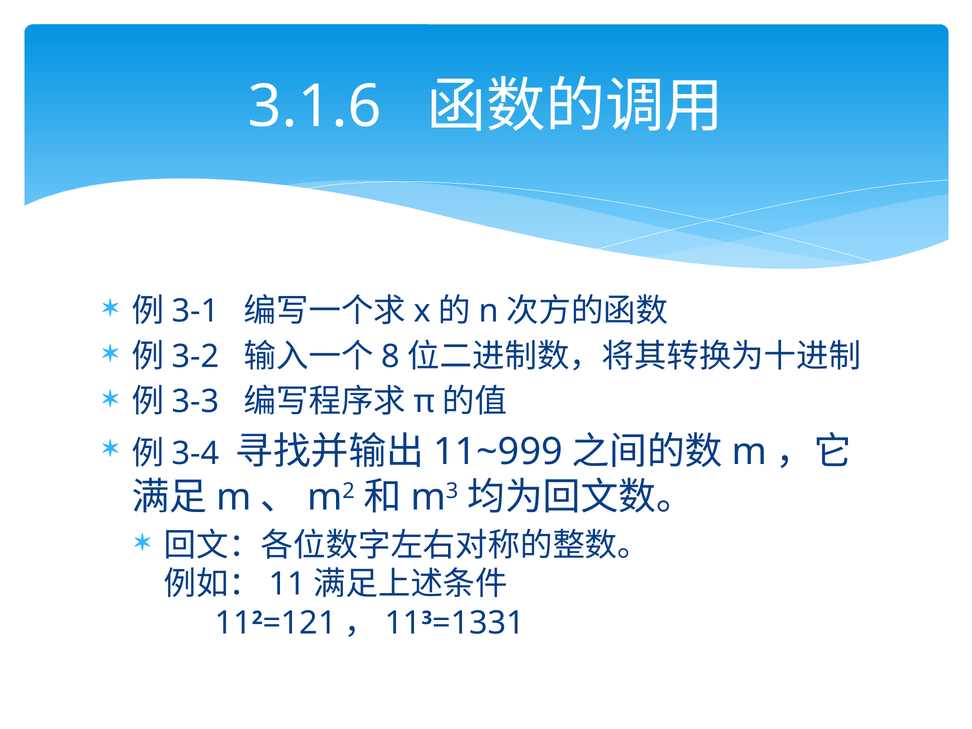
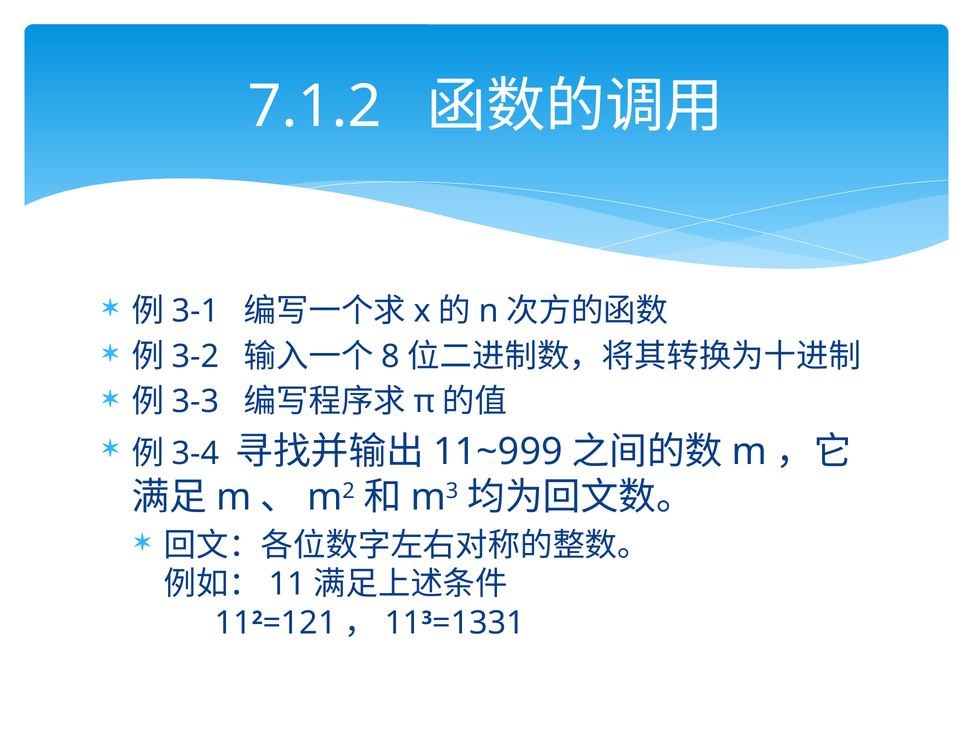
3.1.6: 3.1.6 -> 7.1.2
